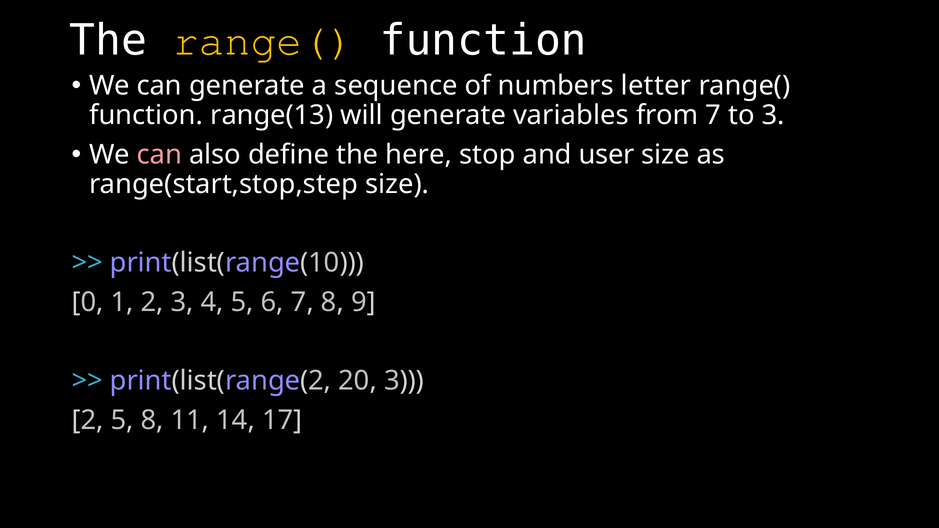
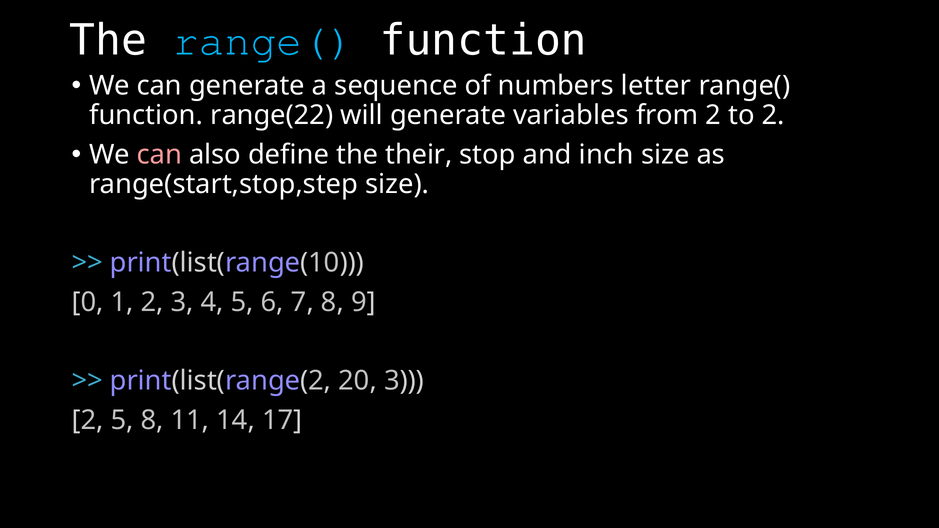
range( at (263, 41) colour: yellow -> light blue
range(13: range(13 -> range(22
from 7: 7 -> 2
to 3: 3 -> 2
here: here -> their
user: user -> inch
